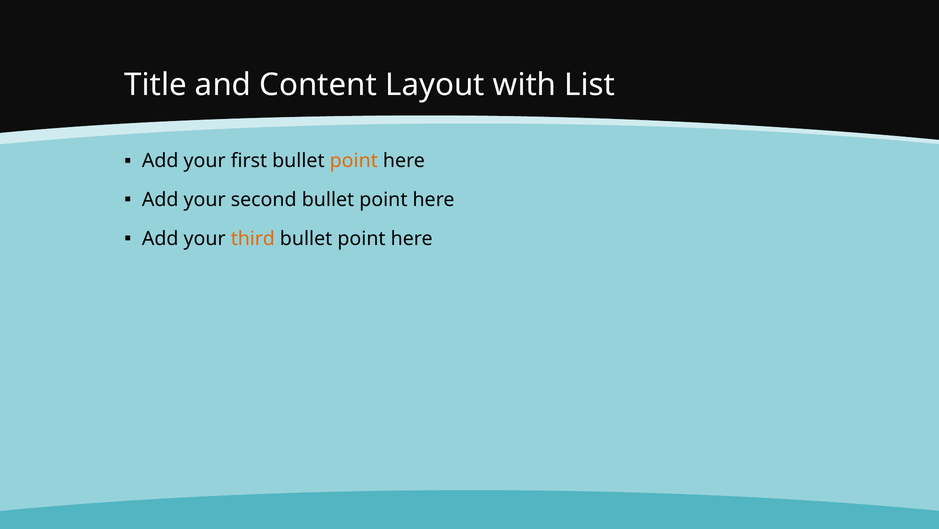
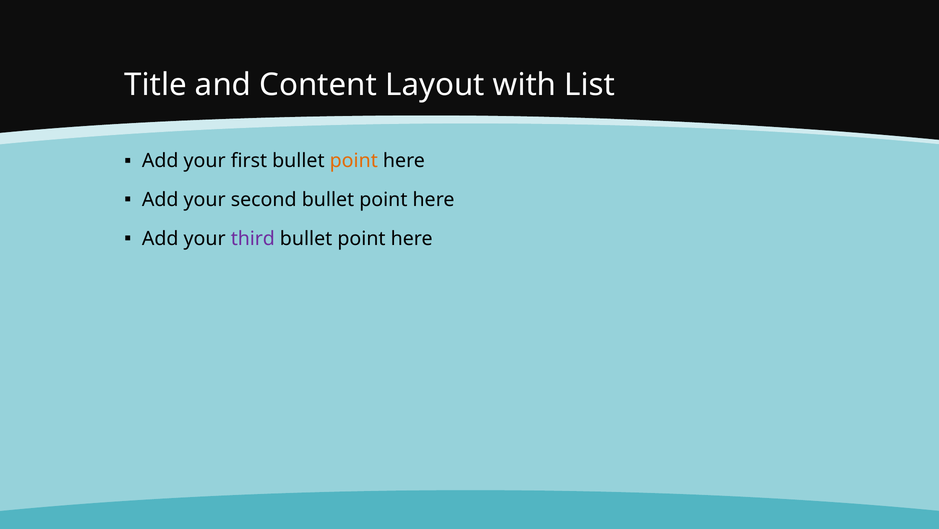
third colour: orange -> purple
